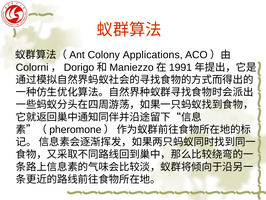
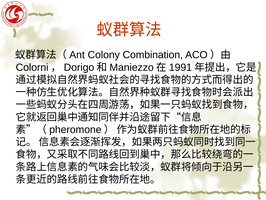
Applications: Applications -> Combination
